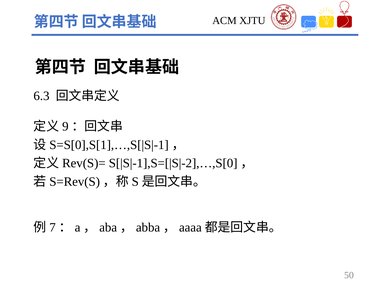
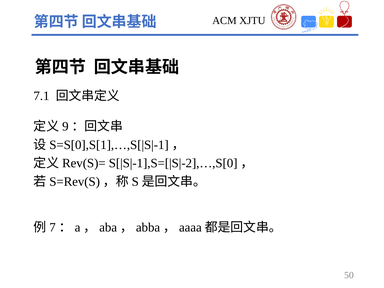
6.3: 6.3 -> 7.1
